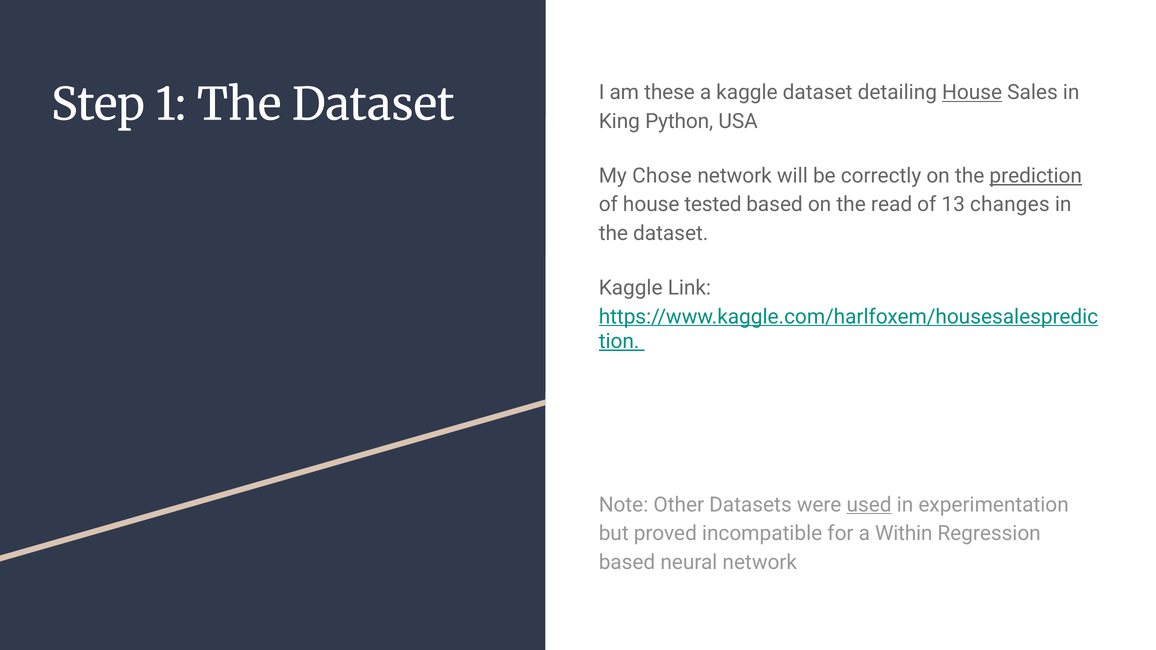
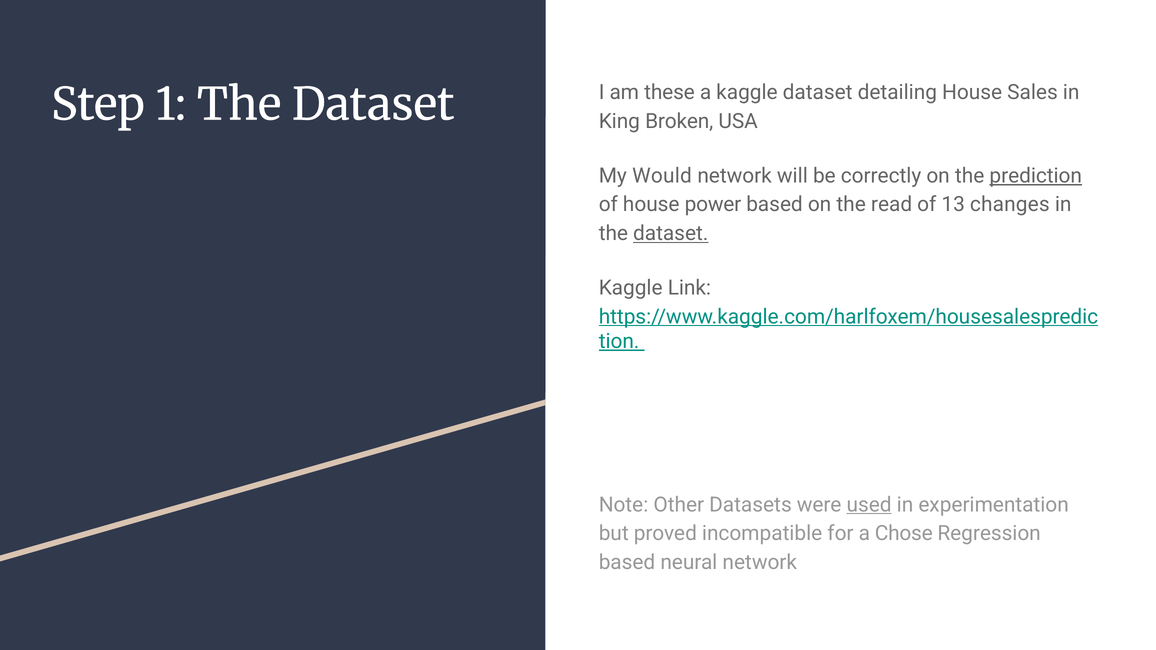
House at (972, 93) underline: present -> none
Python: Python -> Broken
Chose: Chose -> Would
tested: tested -> power
dataset at (671, 234) underline: none -> present
Within: Within -> Chose
